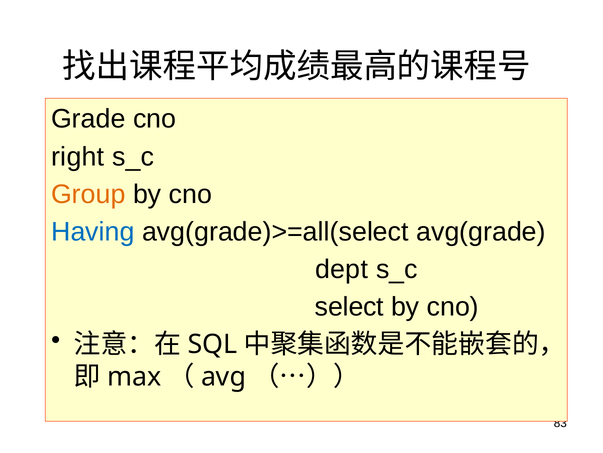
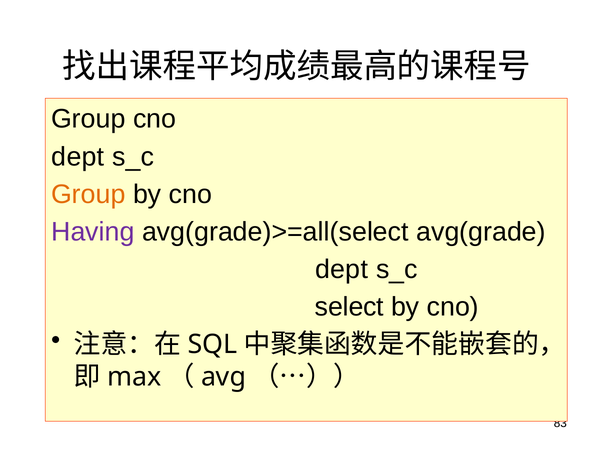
Grade at (88, 119): Grade -> Group
right at (78, 156): right -> dept
Having colour: blue -> purple
